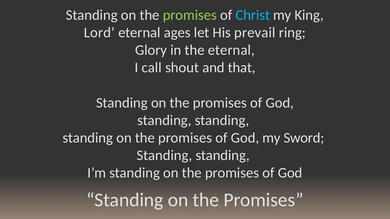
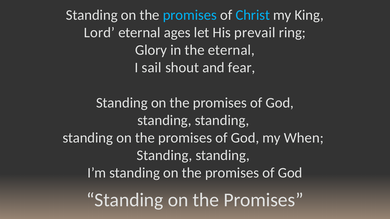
promises at (190, 15) colour: light green -> light blue
call: call -> sail
that: that -> fear
Sword: Sword -> When
